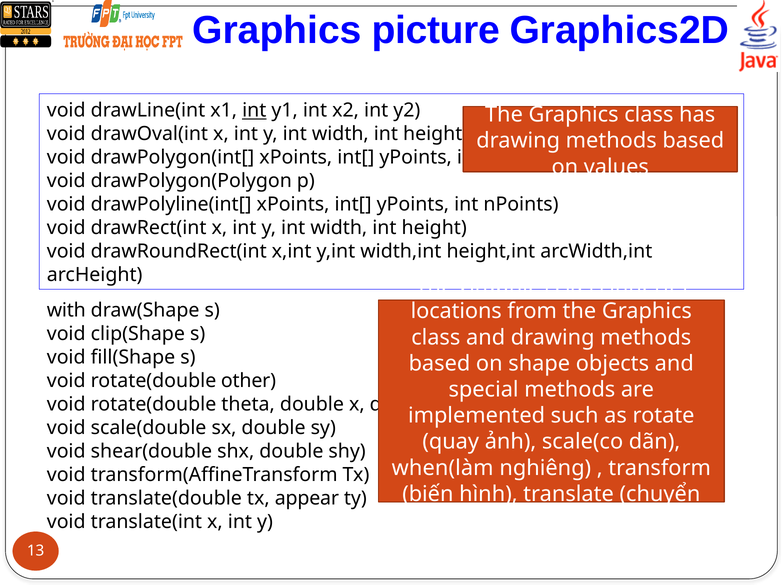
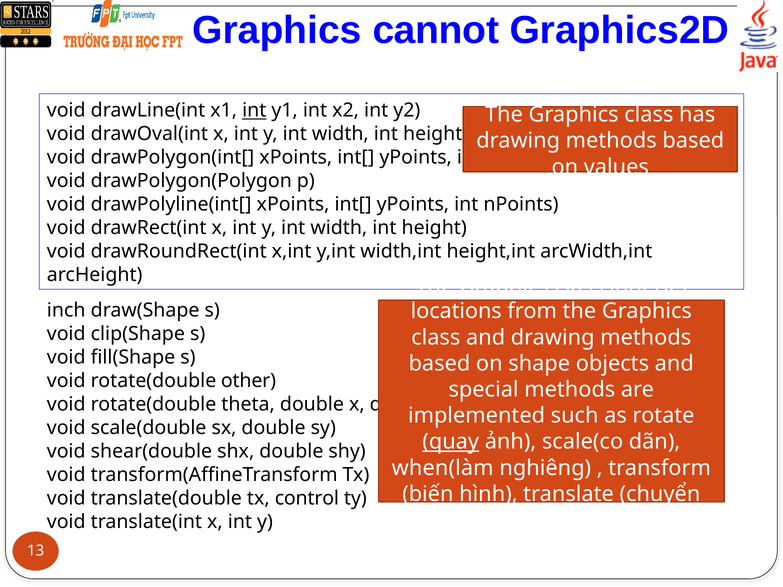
picture: picture -> cannot
with: with -> inch
quay underline: none -> present
appear: appear -> control
